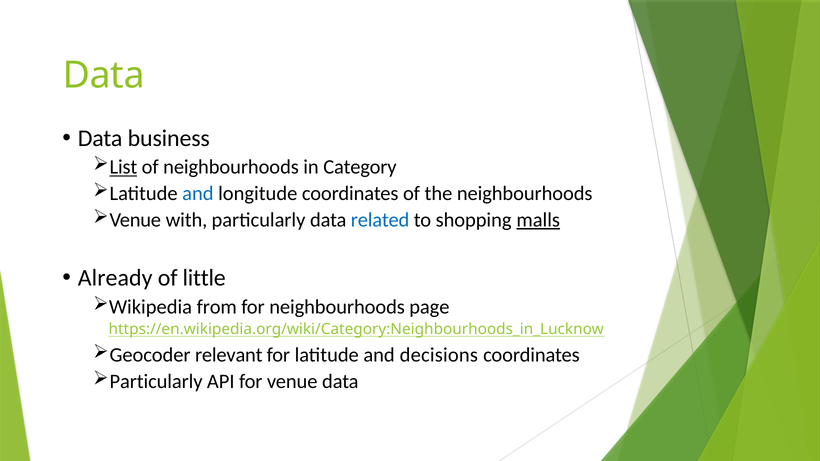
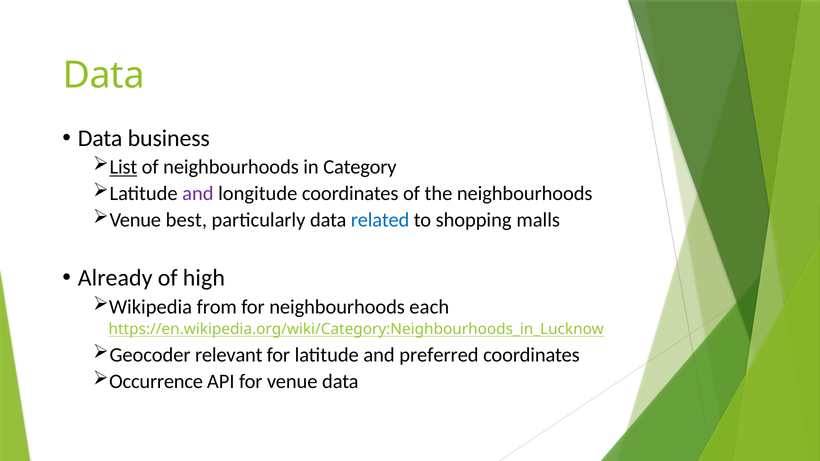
and at (198, 194) colour: blue -> purple
with: with -> best
malls underline: present -> none
little: little -> high
page: page -> each
decisions: decisions -> preferred
Particularly at (156, 382): Particularly -> Occurrence
